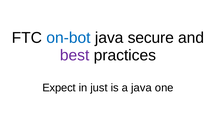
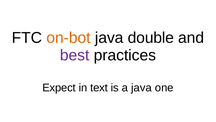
on-bot colour: blue -> orange
secure: secure -> double
just: just -> text
